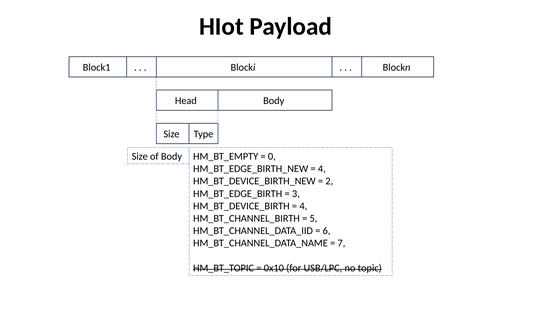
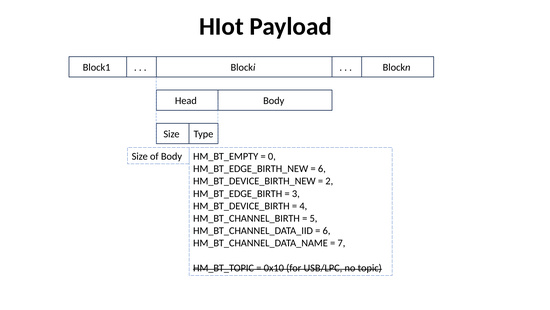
4 at (322, 168): 4 -> 6
